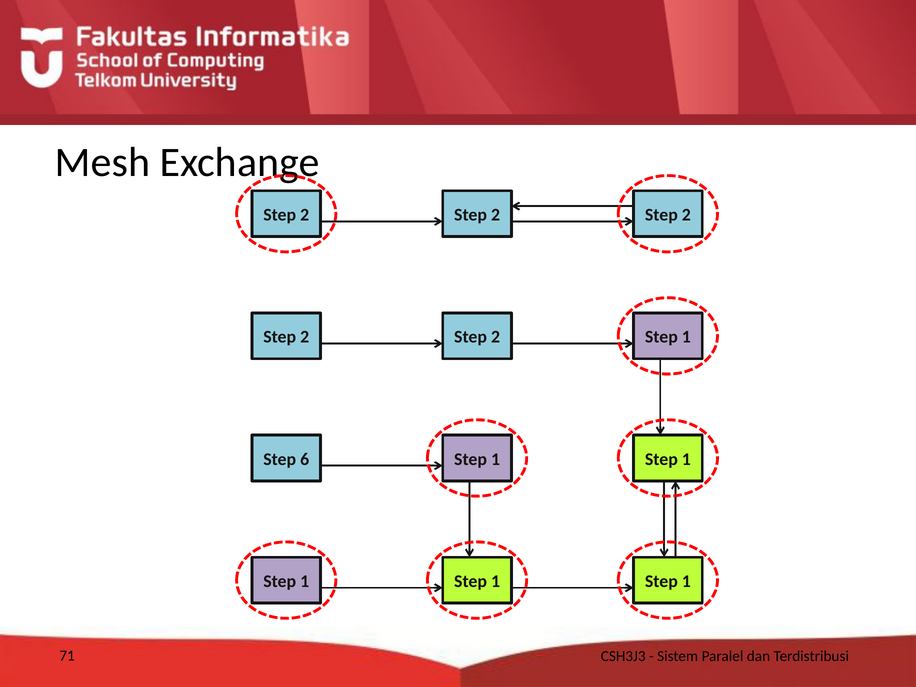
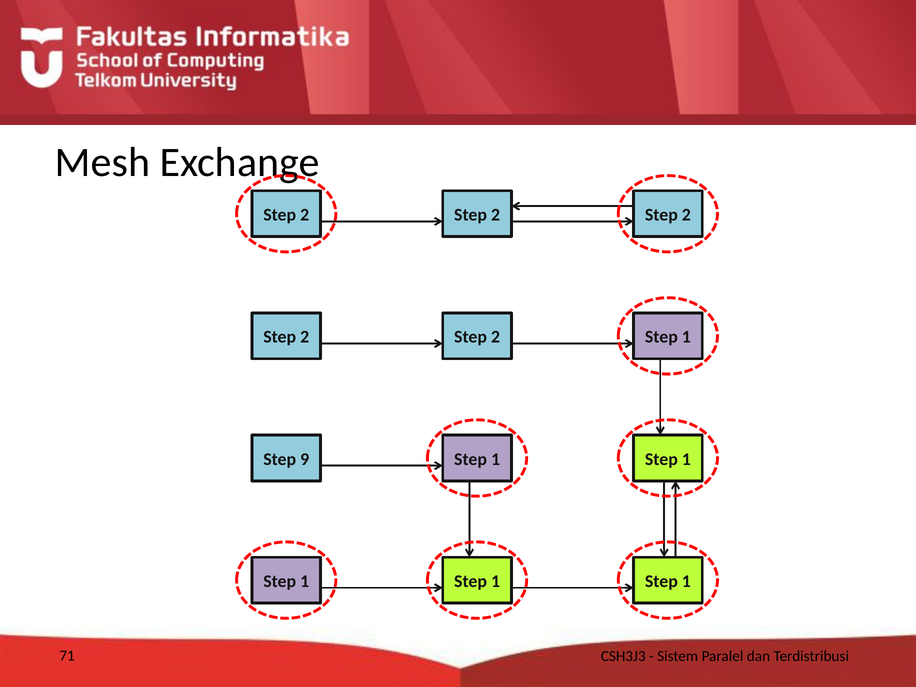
6: 6 -> 9
